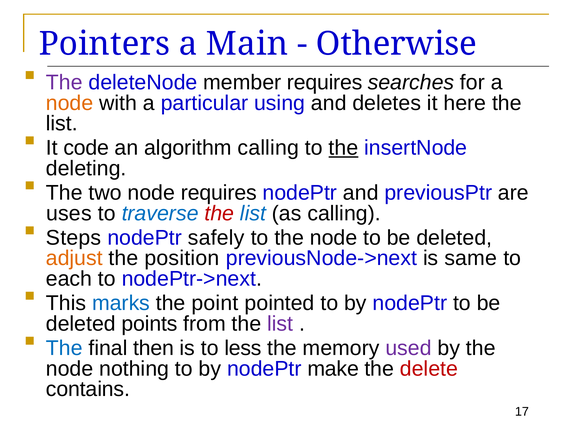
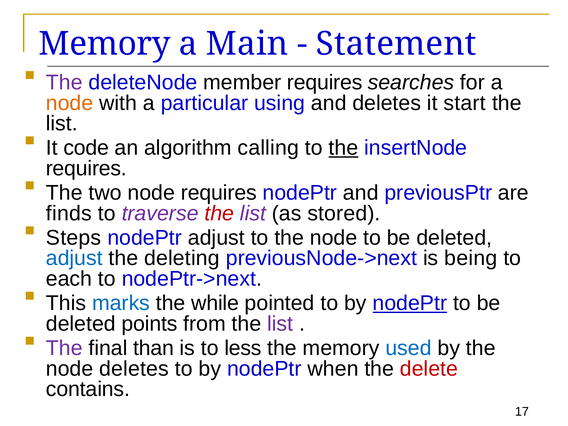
Pointers at (104, 44): Pointers -> Memory
Otherwise: Otherwise -> Statement
here: here -> start
deleting at (86, 168): deleting -> requires
uses: uses -> finds
traverse colour: blue -> purple
list at (253, 213) colour: blue -> purple
as calling: calling -> stored
nodePtr safely: safely -> adjust
adjust at (74, 258) colour: orange -> blue
position: position -> deleting
same: same -> being
point: point -> while
nodePtr at (410, 303) underline: none -> present
The at (64, 348) colour: blue -> purple
then: then -> than
used colour: purple -> blue
node nothing: nothing -> deletes
make: make -> when
